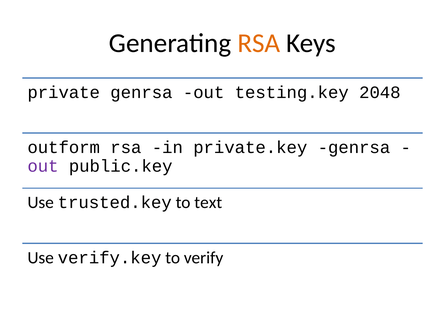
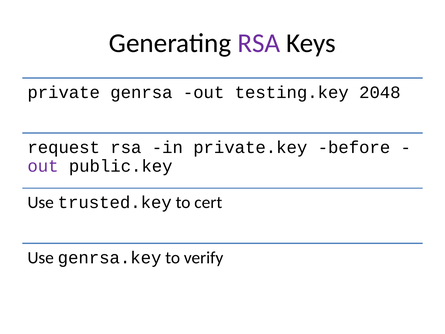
RSA at (259, 43) colour: orange -> purple
outform: outform -> request
private.key genrsa: genrsa -> before
text: text -> cert
verify.key: verify.key -> genrsa.key
